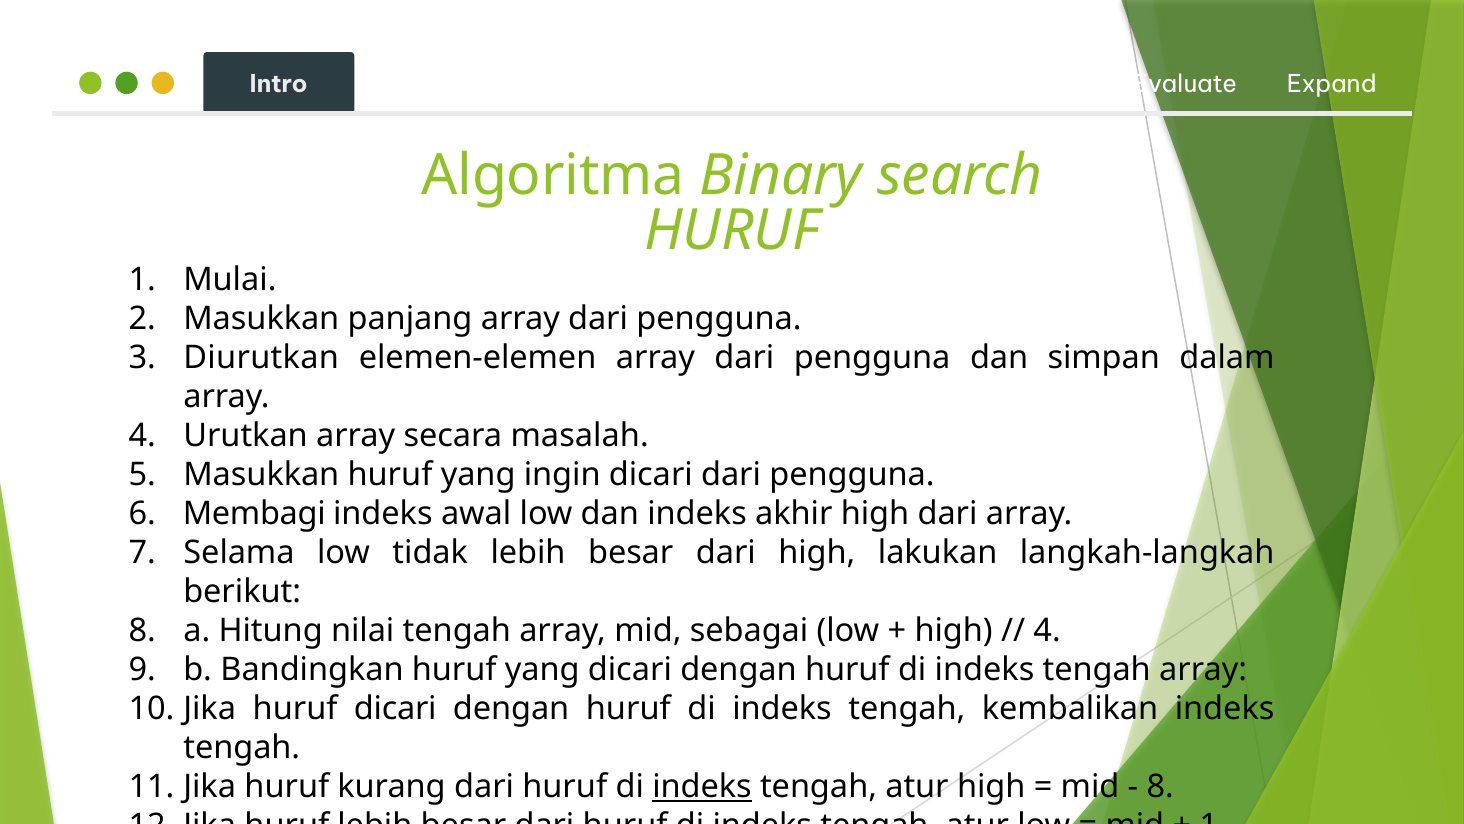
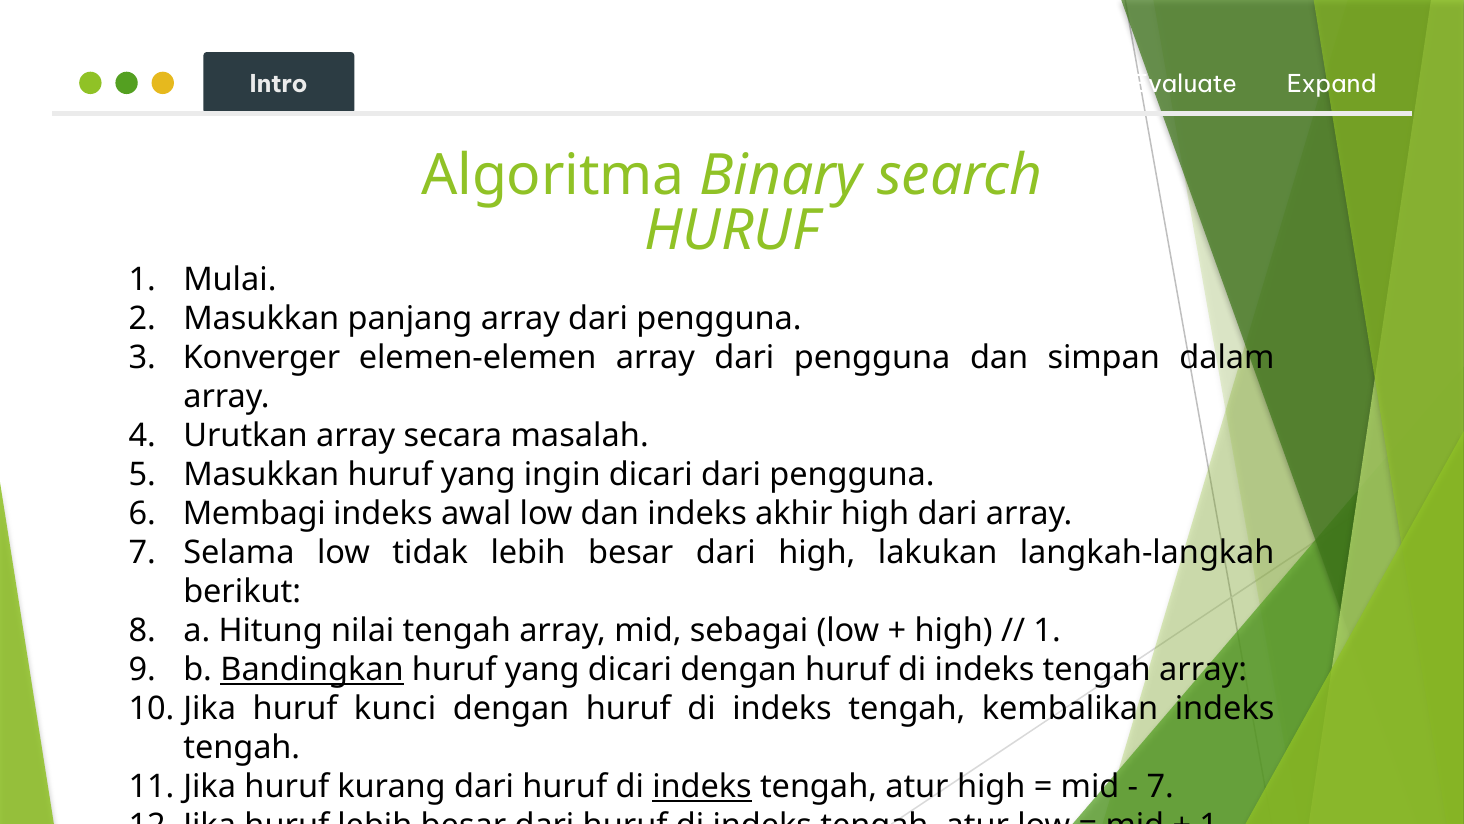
Diurutkan: Diurutkan -> Konverger
4 at (1047, 630): 4 -> 1
Bandingkan underline: none -> present
huruf dicari: dicari -> kunci
8 at (1160, 787): 8 -> 7
